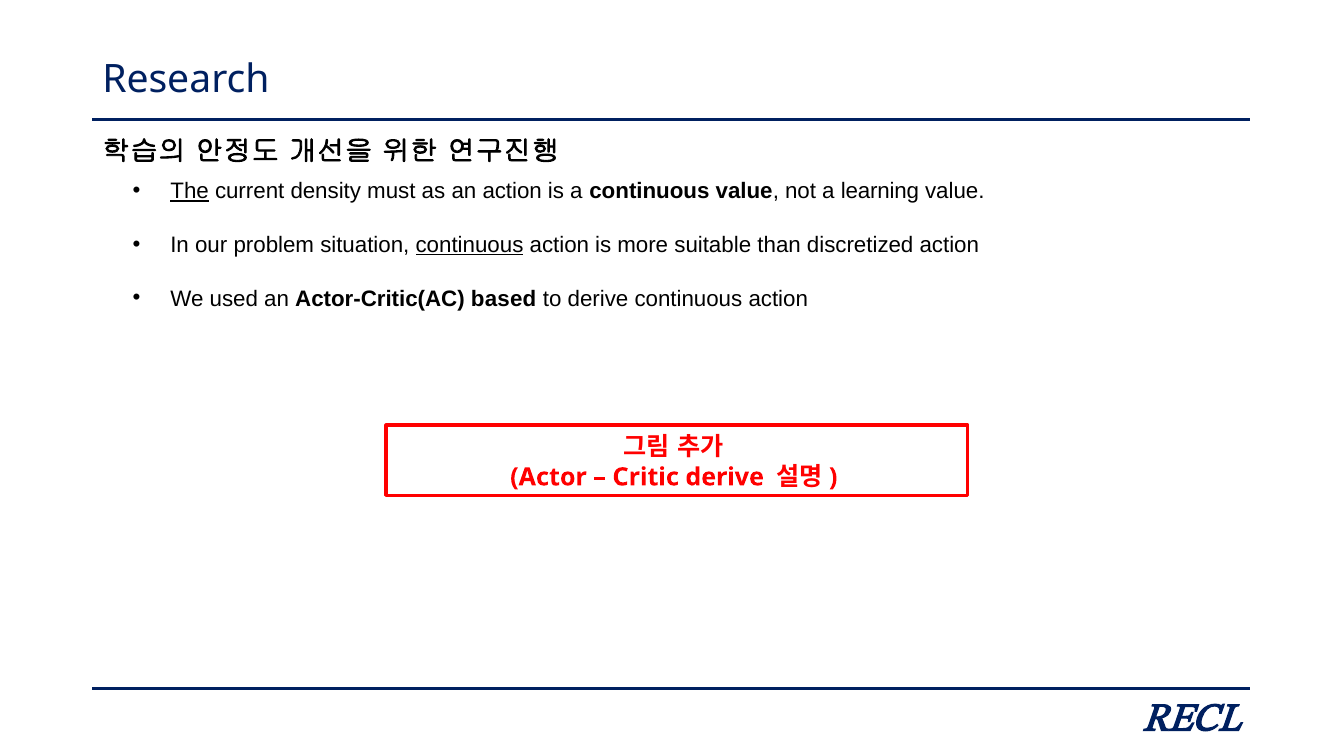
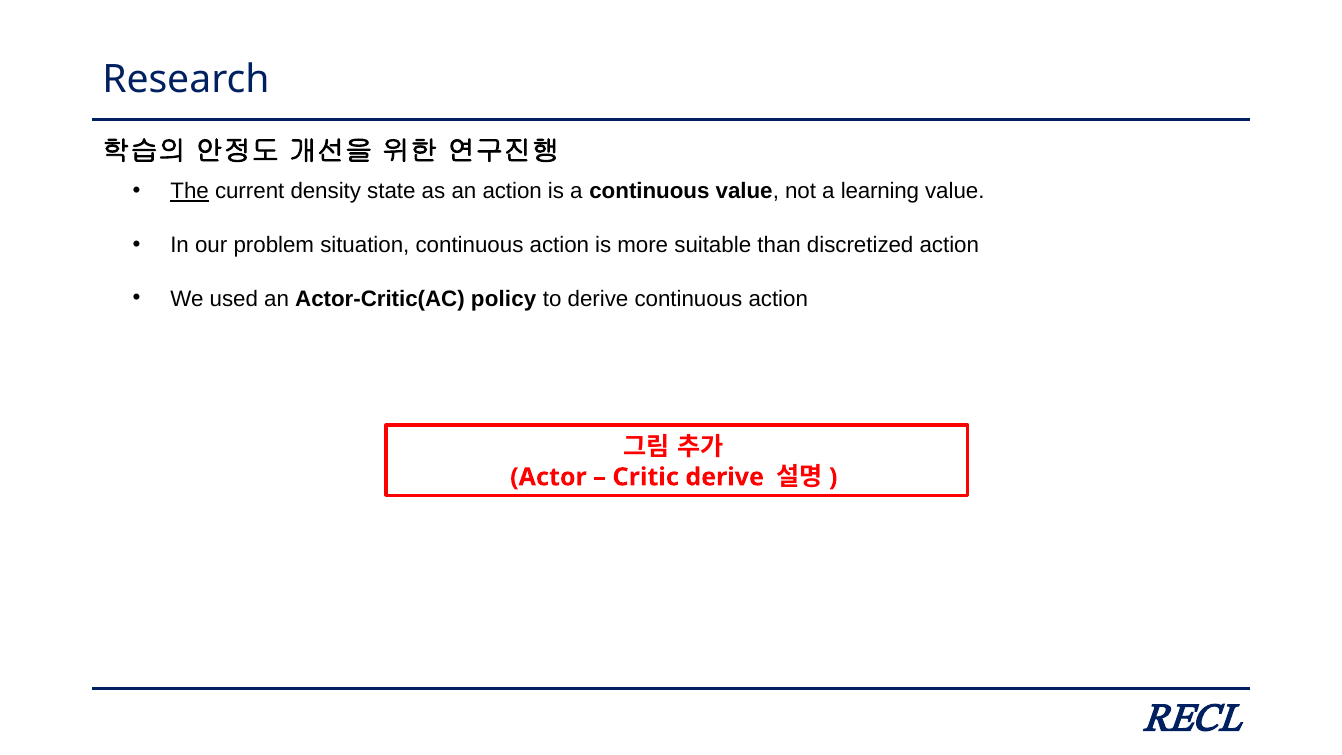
must: must -> state
continuous at (469, 245) underline: present -> none
based: based -> policy
